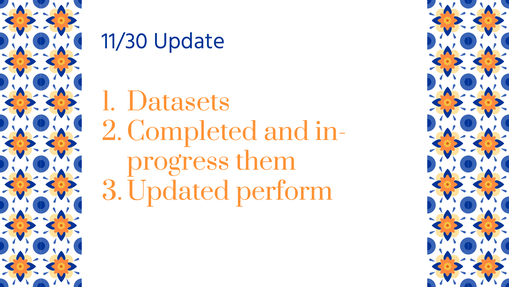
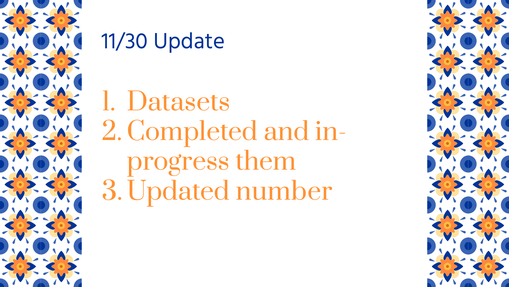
perform: perform -> number
